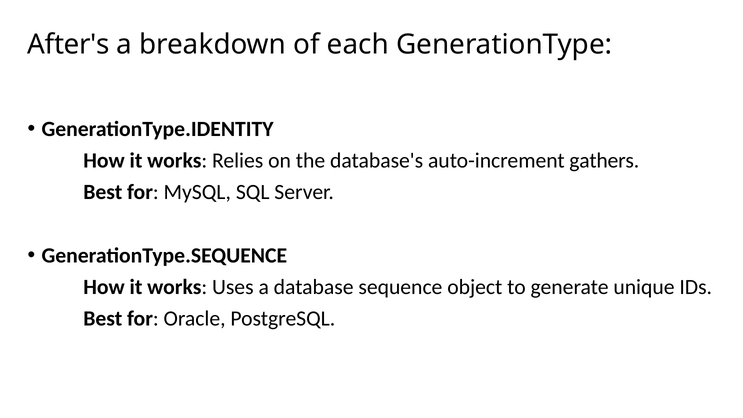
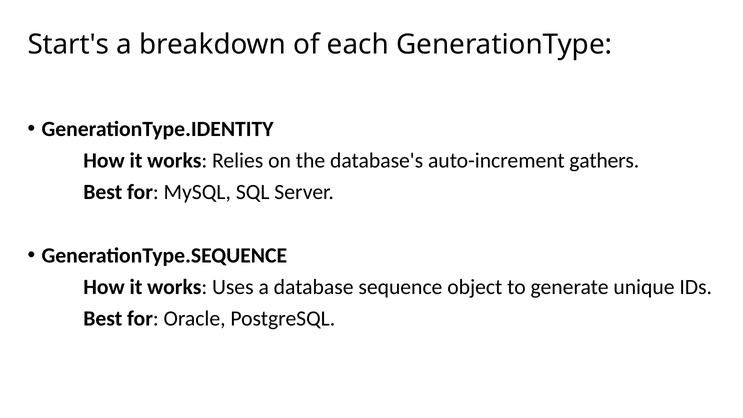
After's: After's -> Start's
